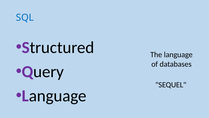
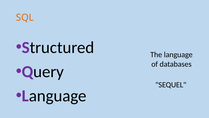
SQL colour: blue -> orange
